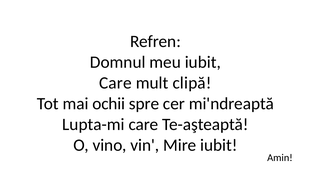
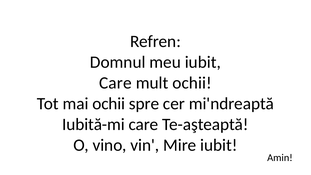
mult clipă: clipă -> ochii
Lupta-mi: Lupta-mi -> Iubită-mi
